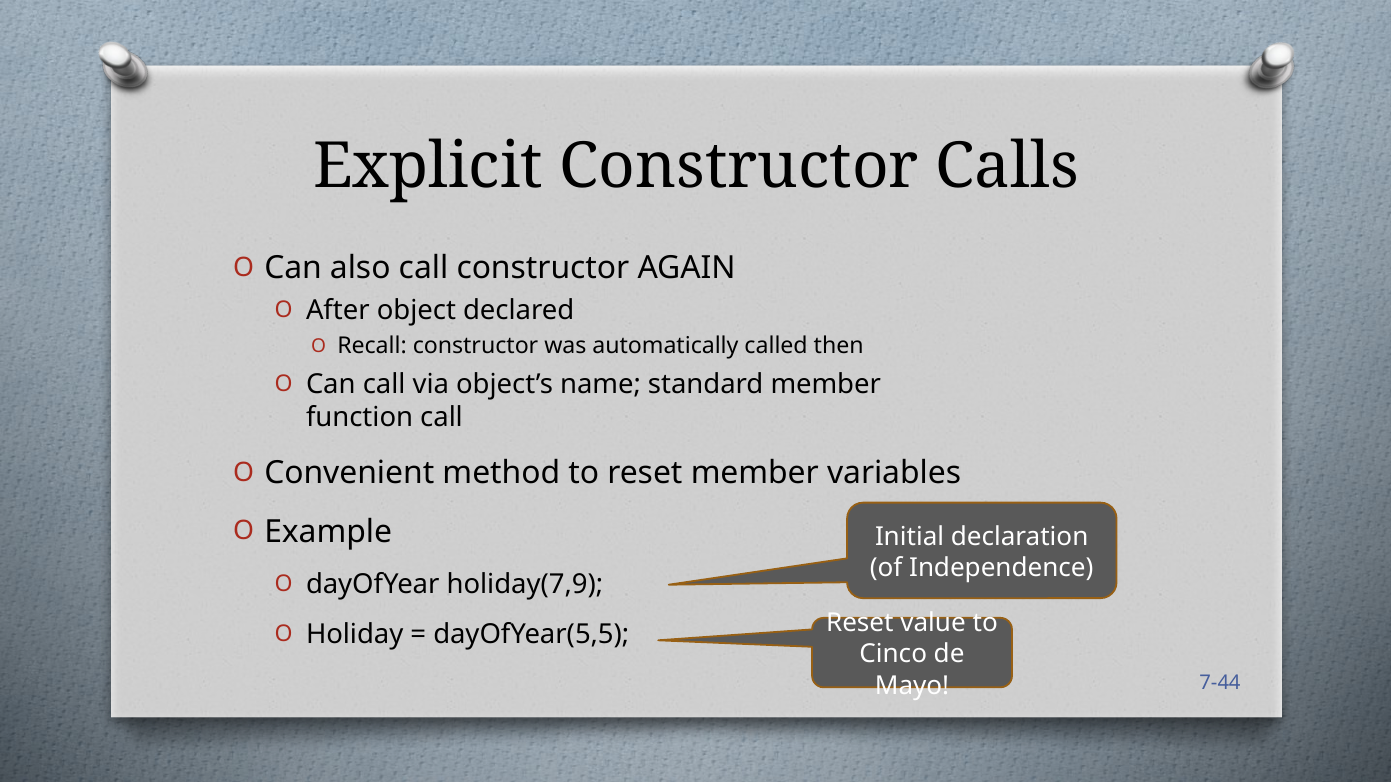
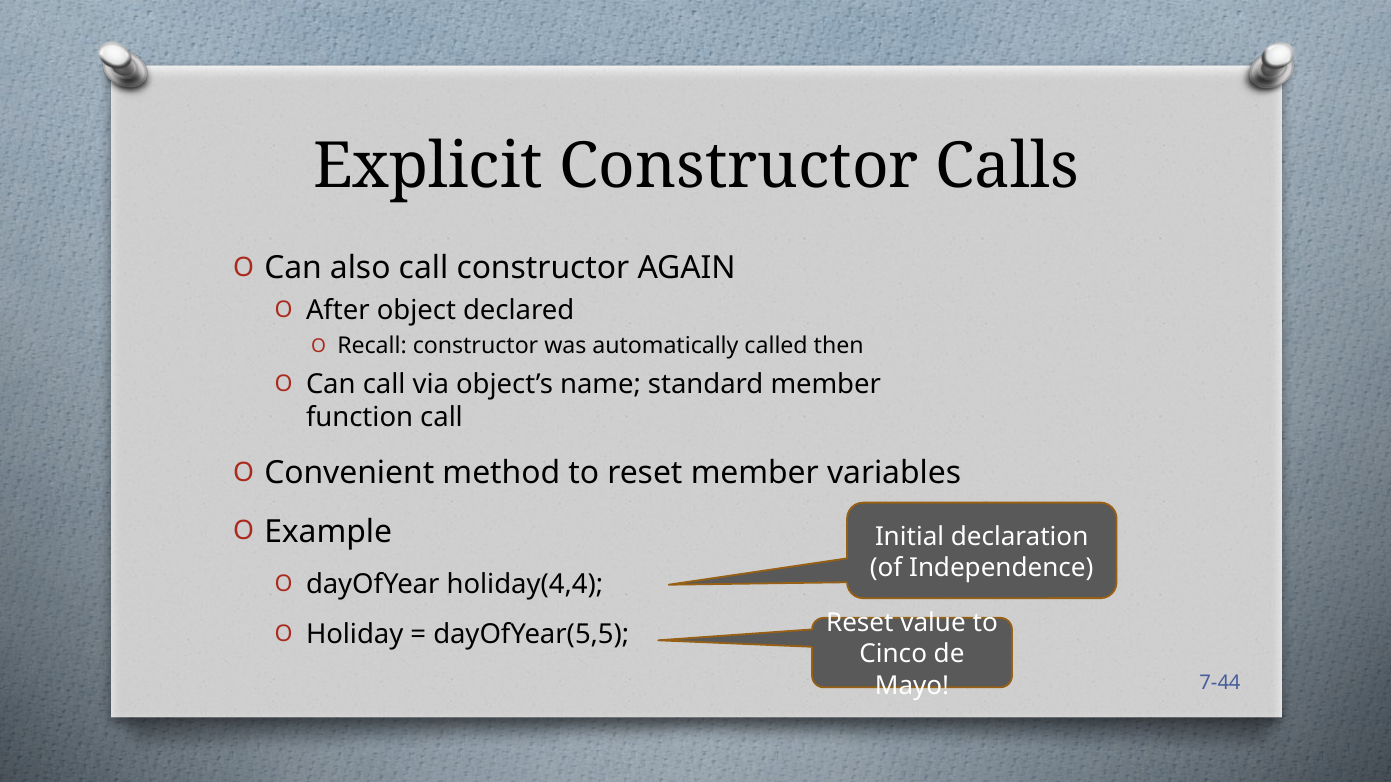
holiday(7,9: holiday(7,9 -> holiday(4,4
